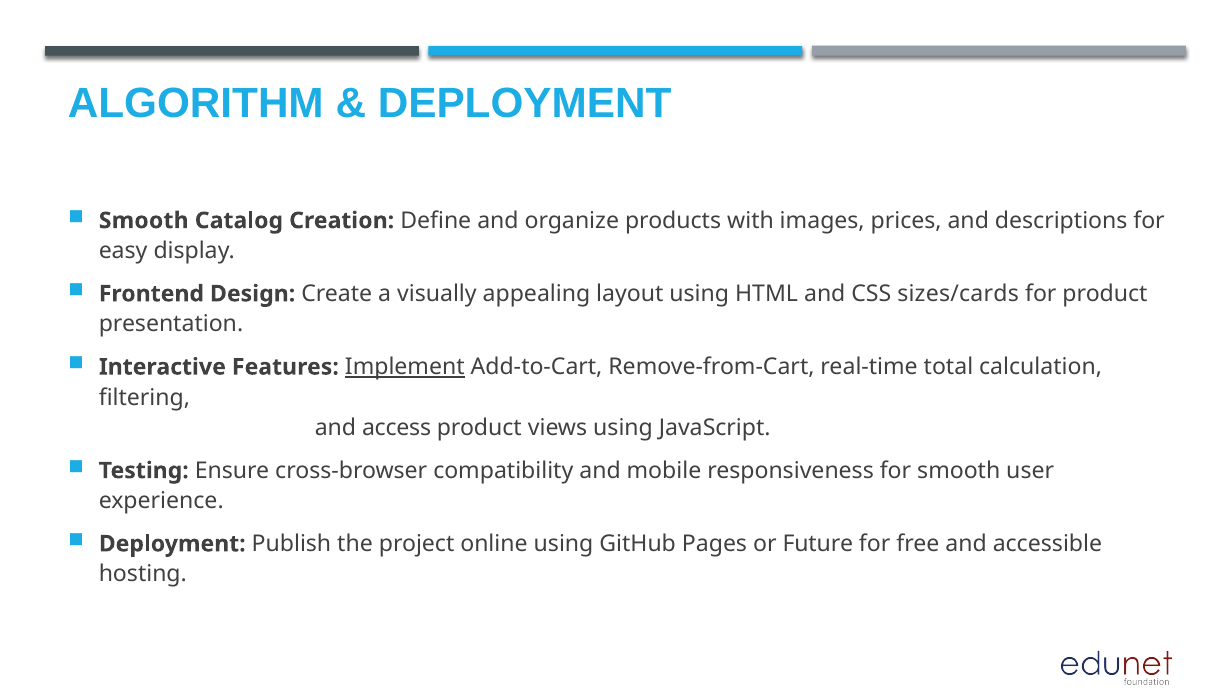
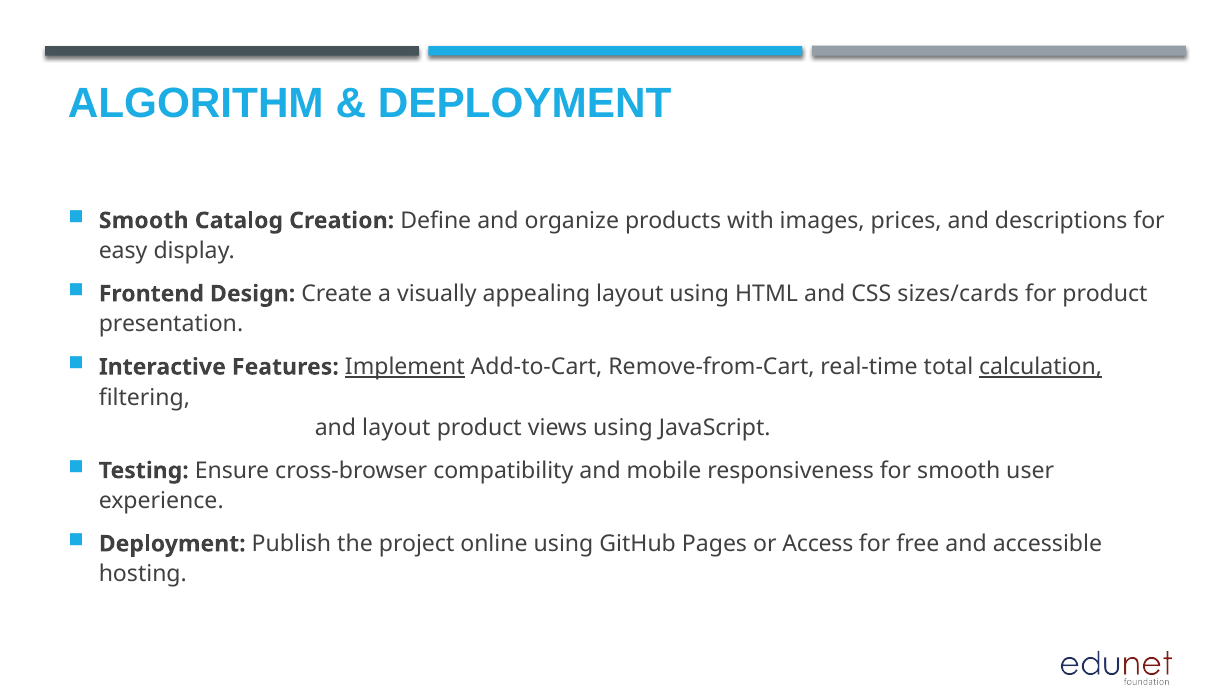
calculation underline: none -> present
and access: access -> layout
Future: Future -> Access
